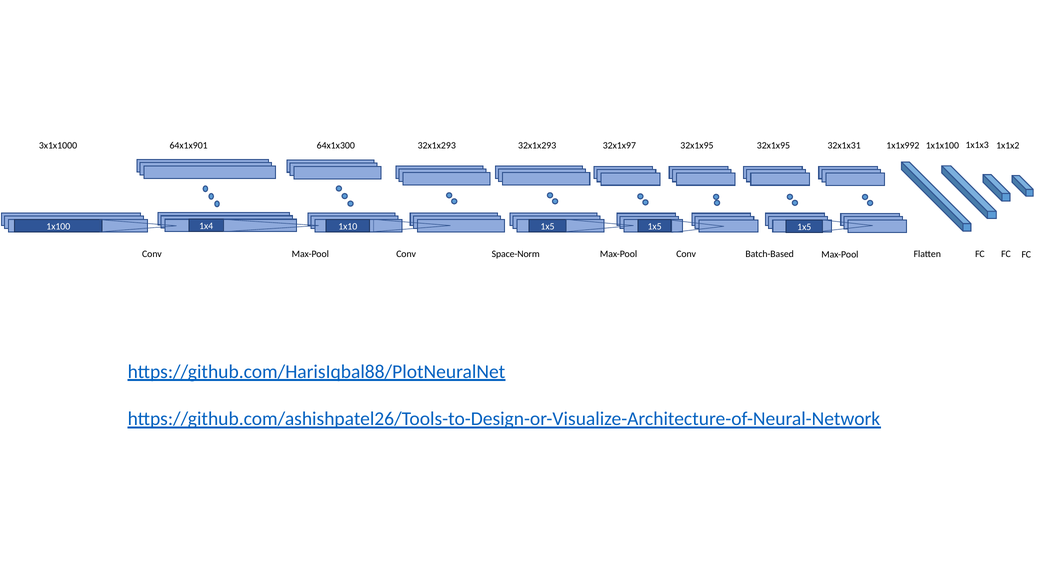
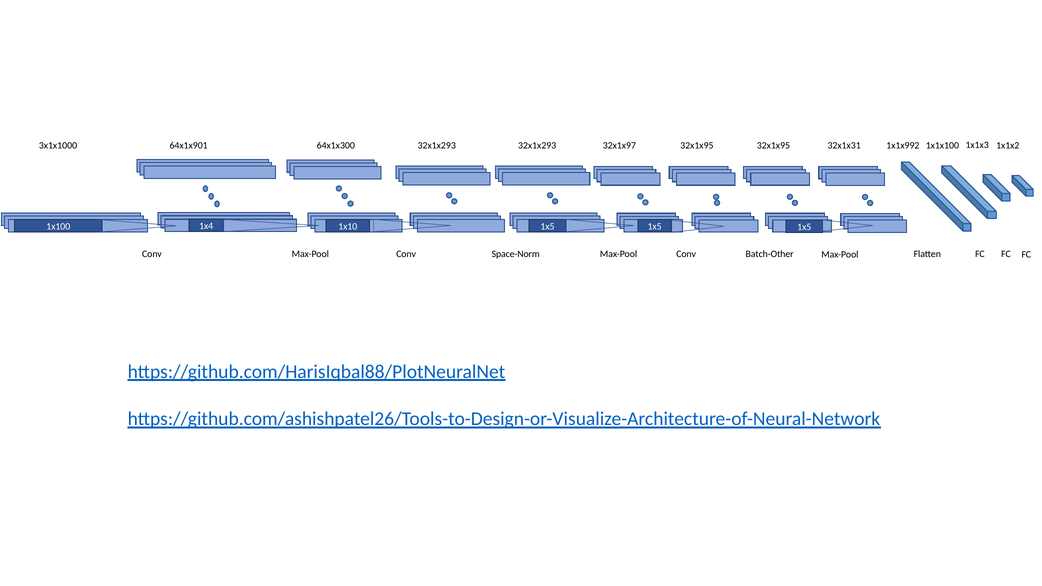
Batch-Based: Batch-Based -> Batch-Other
